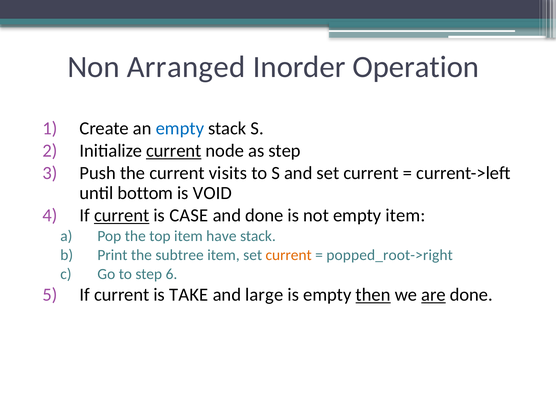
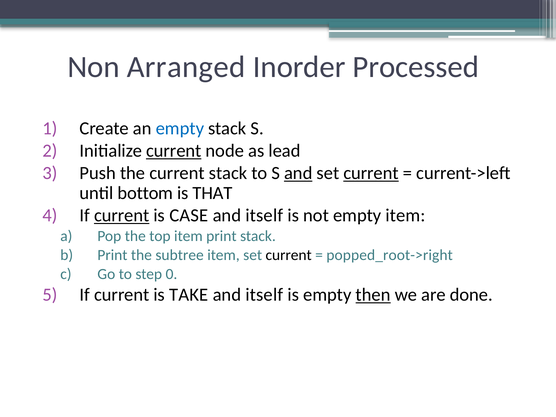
Operation: Operation -> Processed
as step: step -> lead
current visits: visits -> stack
and at (298, 173) underline: none -> present
current at (371, 173) underline: none -> present
VOID: VOID -> THAT
done at (264, 215): done -> itself
item have: have -> print
current at (289, 255) colour: orange -> black
6: 6 -> 0
large at (264, 295): large -> itself
are underline: present -> none
